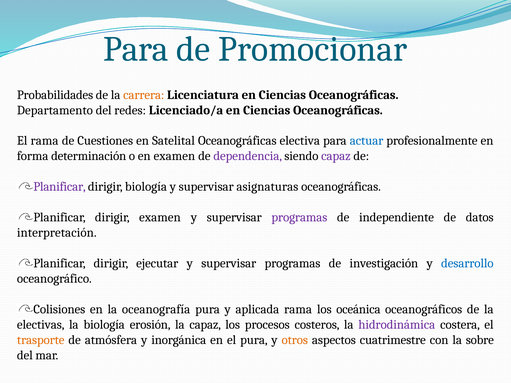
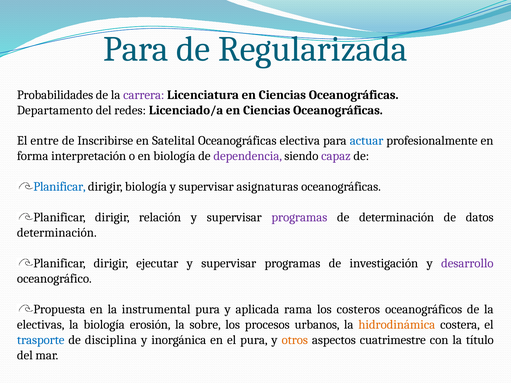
Promocionar: Promocionar -> Regularizada
carrera colour: orange -> purple
El rama: rama -> entre
Cuestiones: Cuestiones -> Inscribirse
determinación: determinación -> interpretación
en examen: examen -> biología
Planificar at (60, 187) colour: purple -> blue
dirigir examen: examen -> relación
de independiente: independiente -> determinación
interpretación at (57, 233): interpretación -> determinación
desarrollo colour: blue -> purple
Colisiones: Colisiones -> Propuesta
oceanografía: oceanografía -> instrumental
oceánica: oceánica -> costeros
la capaz: capaz -> sobre
costeros: costeros -> urbanos
hidrodinámica colour: purple -> orange
trasporte colour: orange -> blue
atmósfera: atmósfera -> disciplina
sobre: sobre -> título
